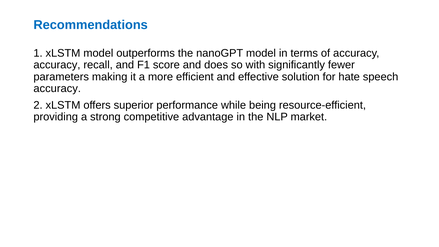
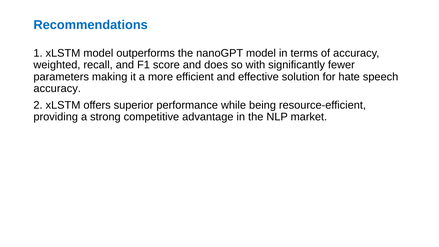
accuracy at (57, 65): accuracy -> weighted
